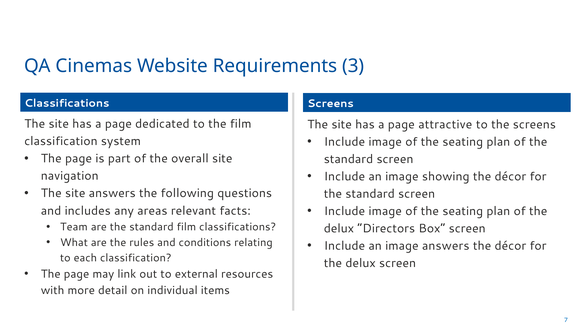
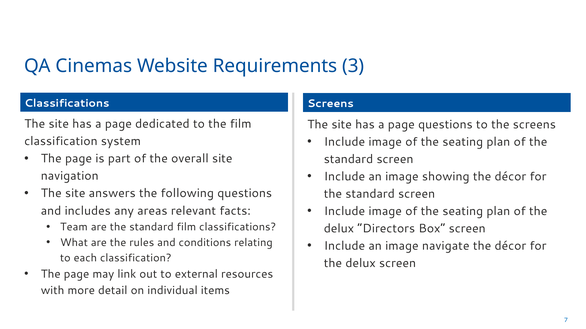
page attractive: attractive -> questions
image answers: answers -> navigate
